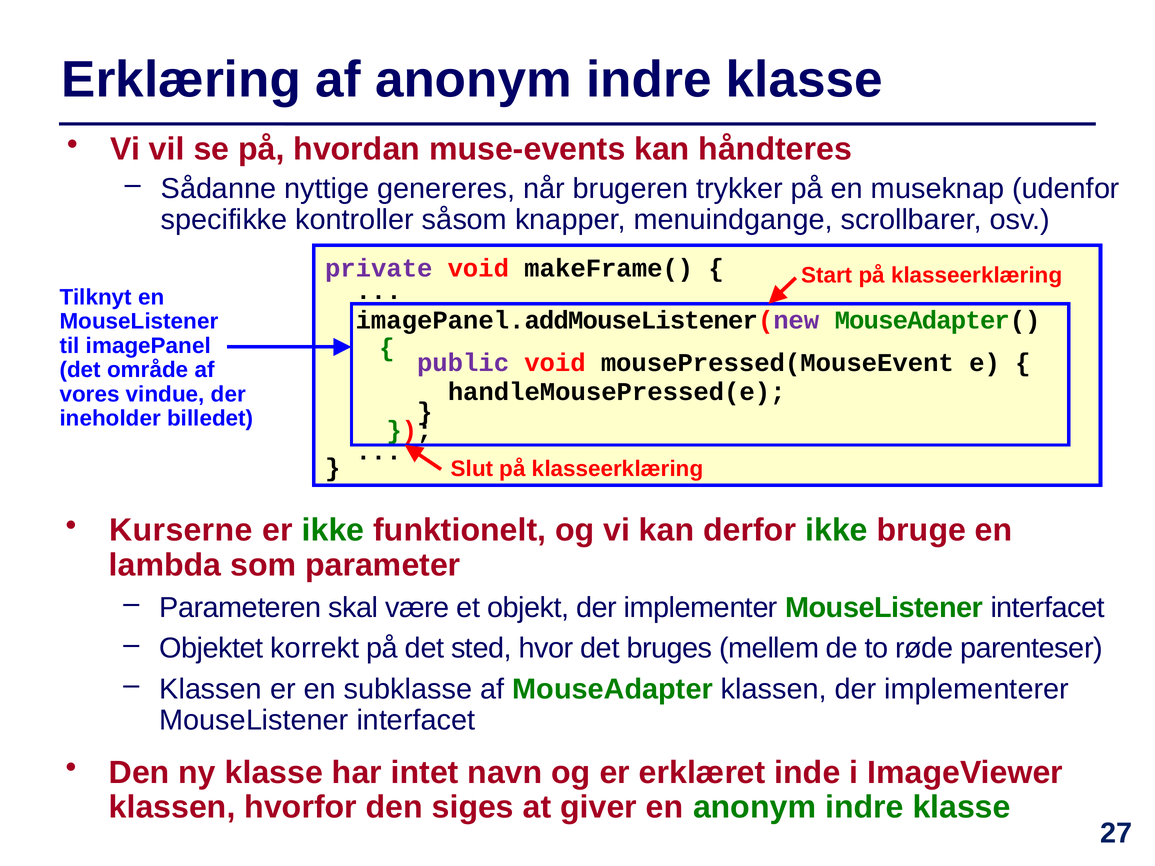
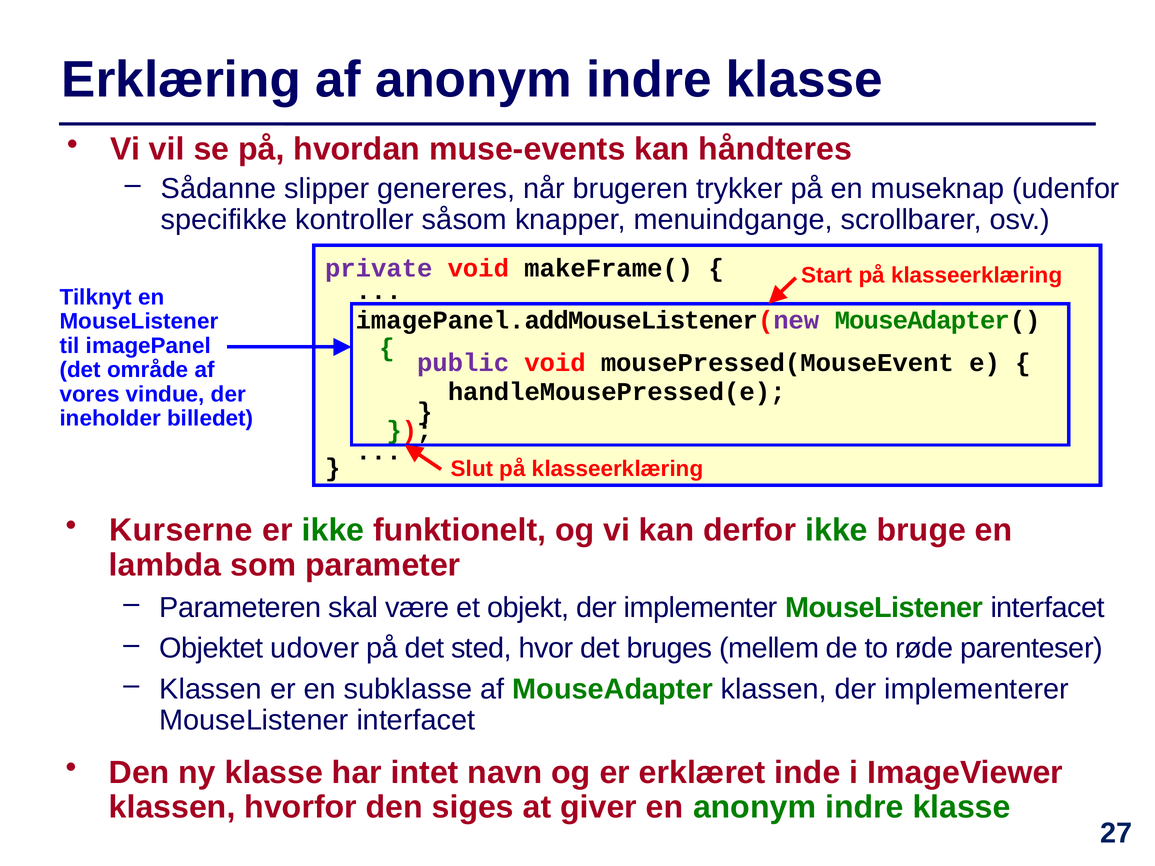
nyttige: nyttige -> slipper
korrekt: korrekt -> udover
